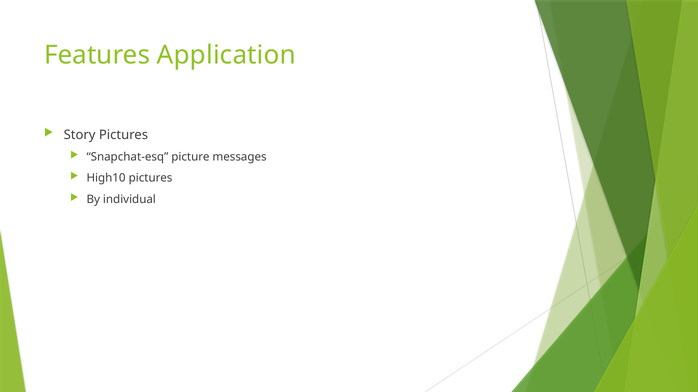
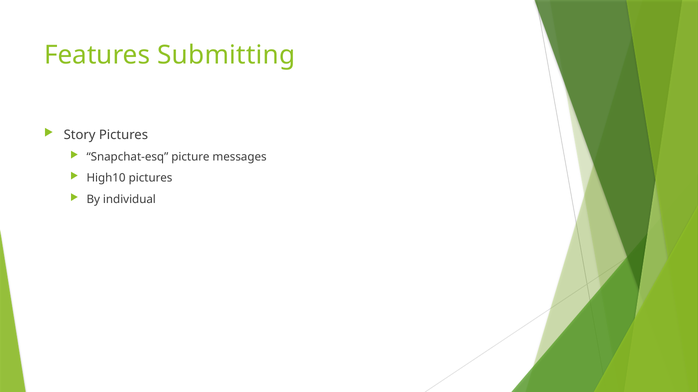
Application: Application -> Submitting
